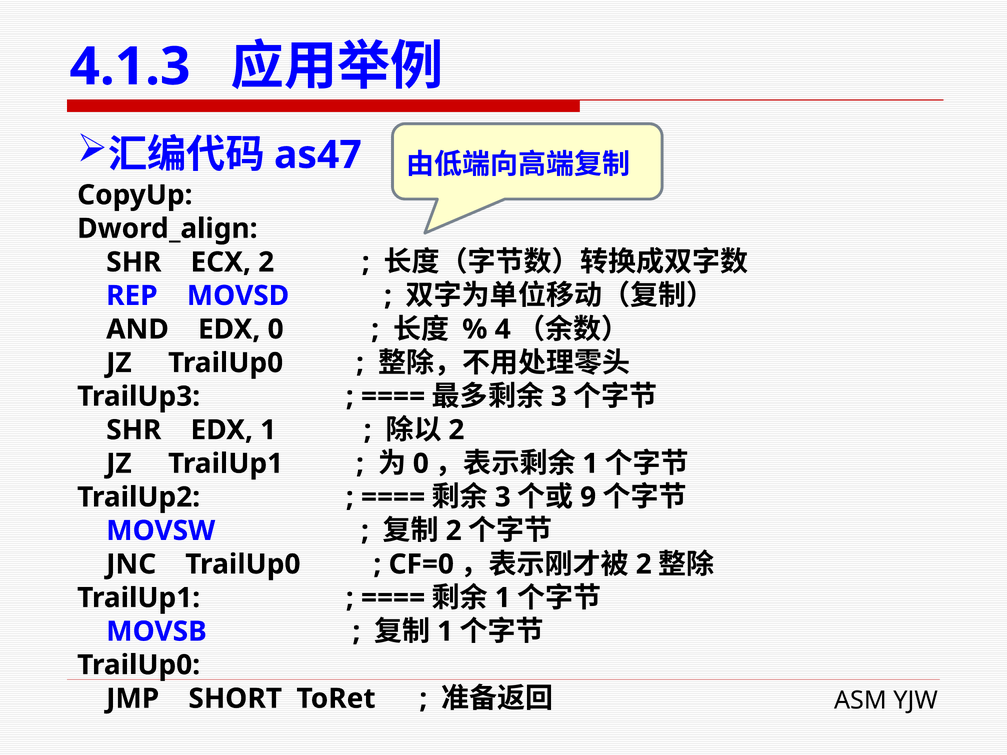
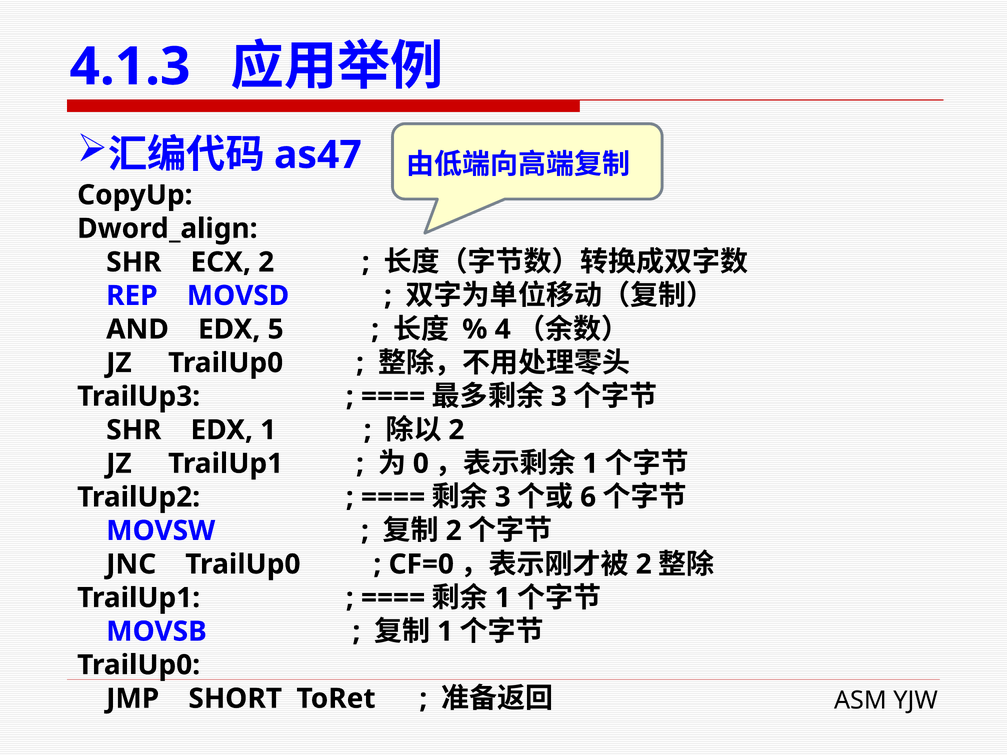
EDX 0: 0 -> 5
9: 9 -> 6
